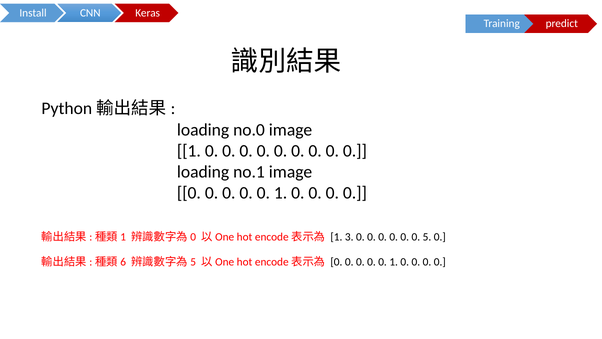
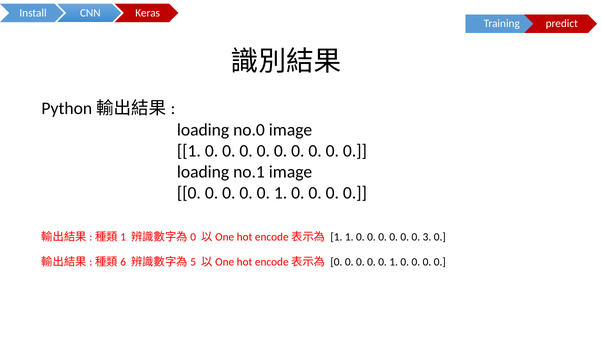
1 3: 3 -> 1
5: 5 -> 3
